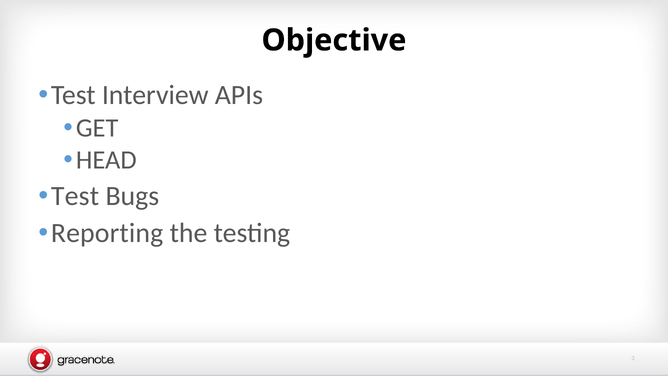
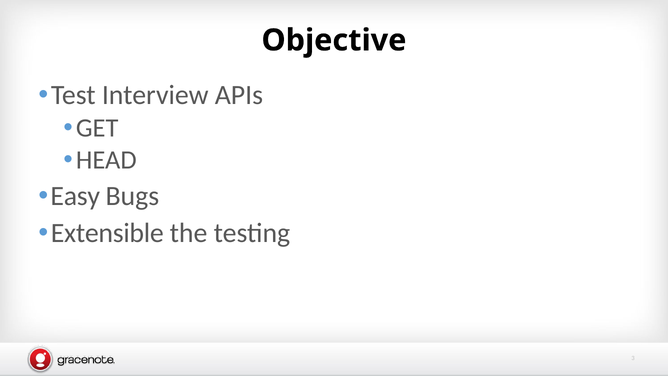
Test at (75, 196): Test -> Easy
Reporting: Reporting -> Extensible
